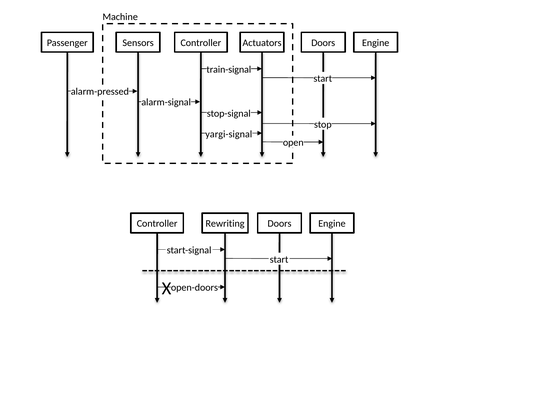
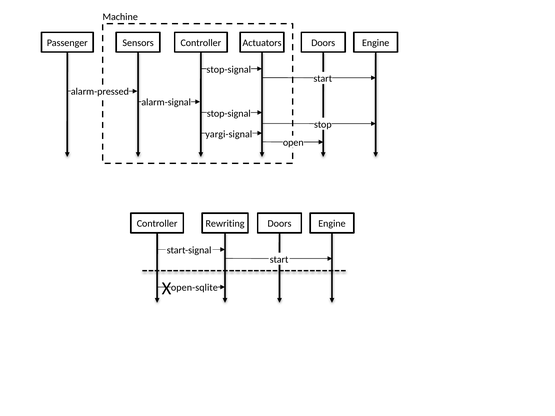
train-signal at (229, 69): train-signal -> stop-signal
open-doors: open-doors -> open-sqlite
